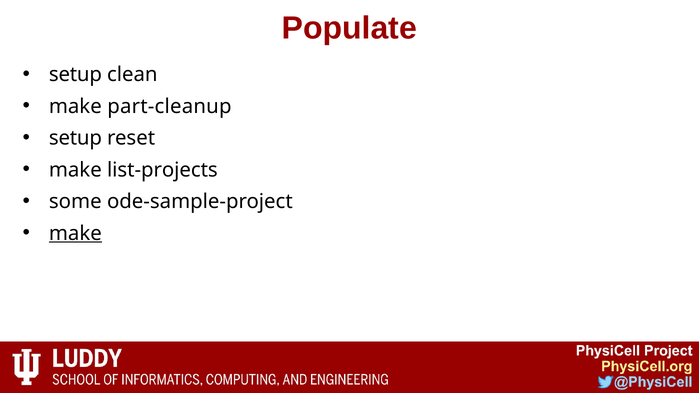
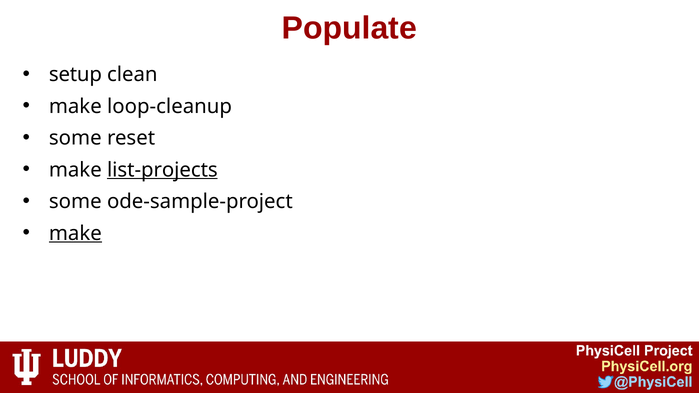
part-cleanup: part-cleanup -> loop-cleanup
setup at (75, 138): setup -> some
list-projects underline: none -> present
